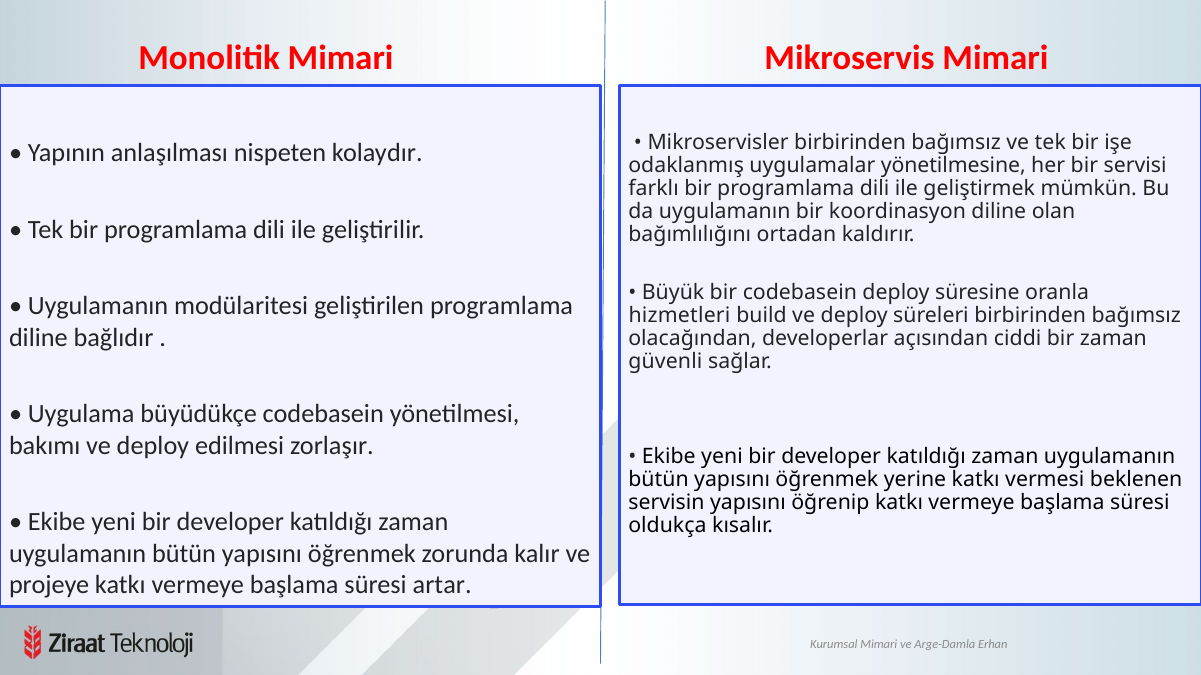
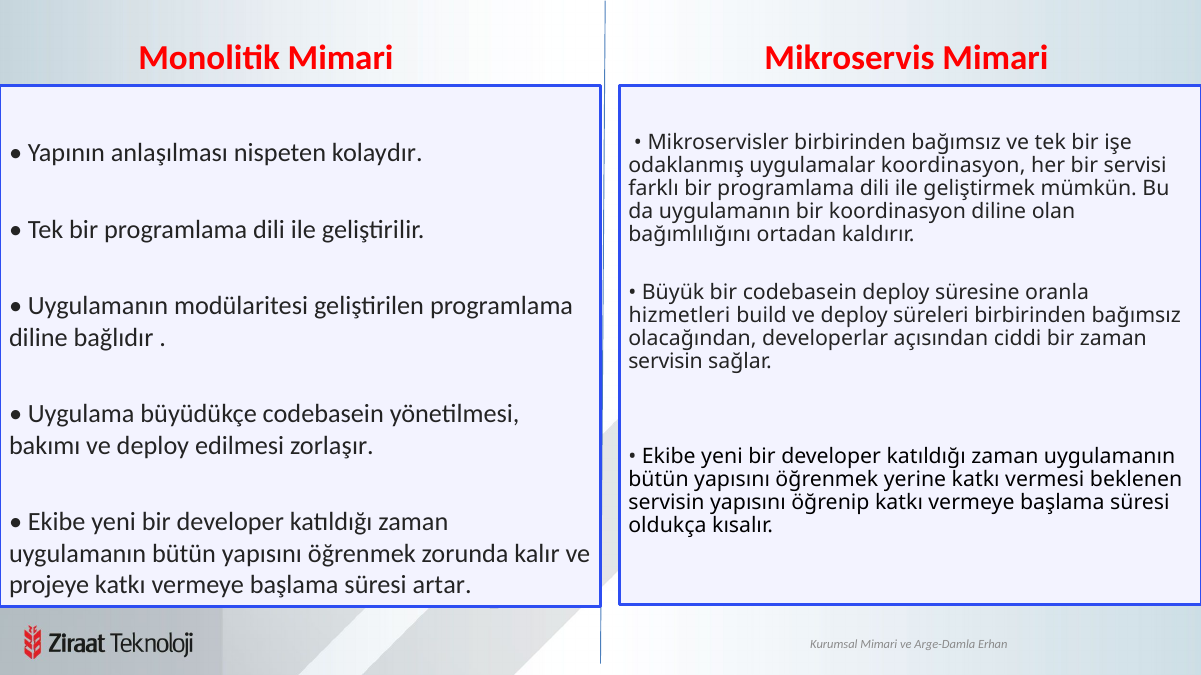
uygulamalar yönetilmesine: yönetilmesine -> koordinasyon
güvenli at (665, 361): güvenli -> servisin
